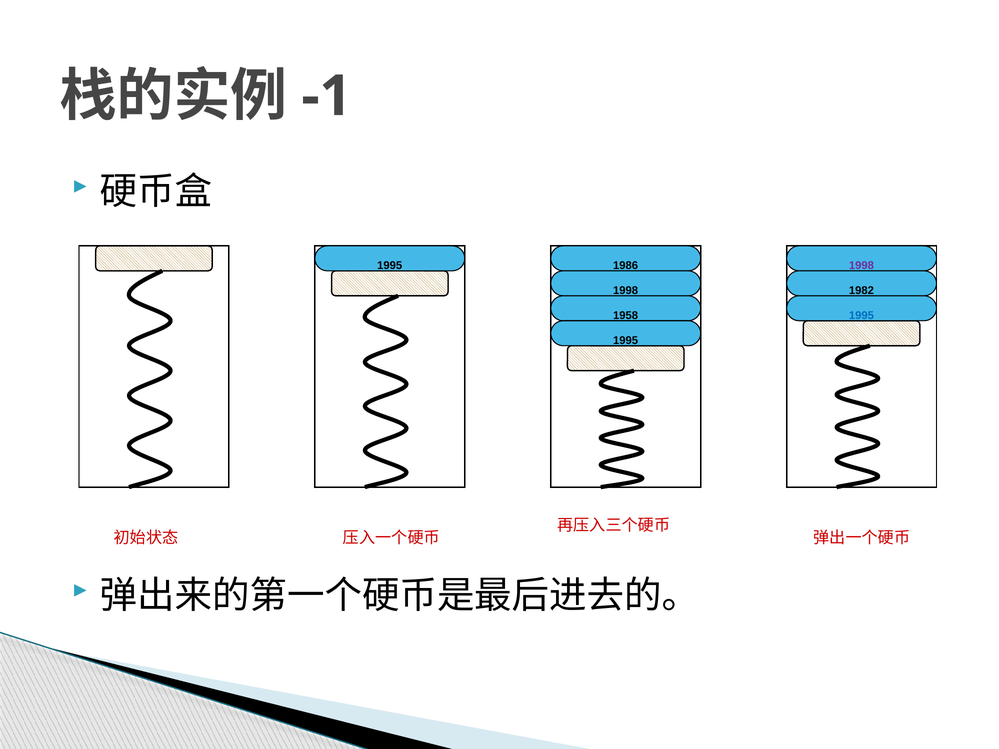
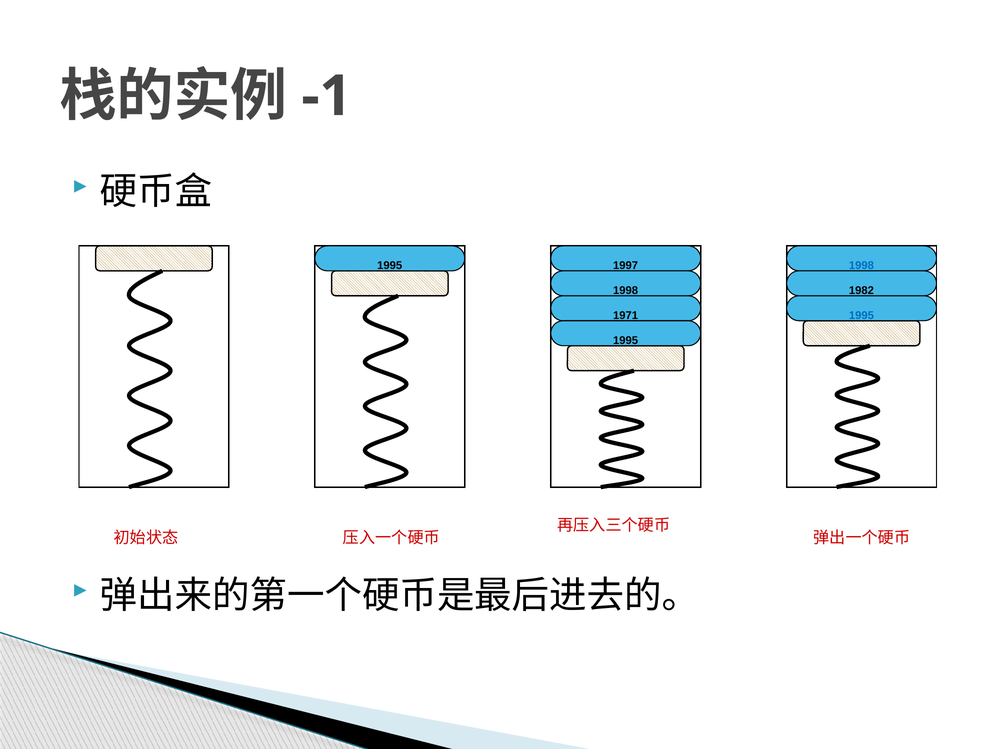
1986: 1986 -> 1997
1998 at (861, 266) colour: purple -> blue
1958: 1958 -> 1971
